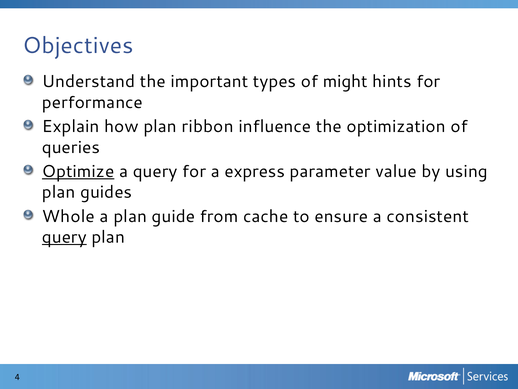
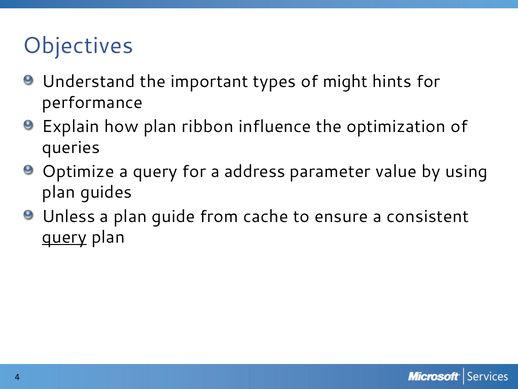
Optimize underline: present -> none
express: express -> address
Whole: Whole -> Unless
